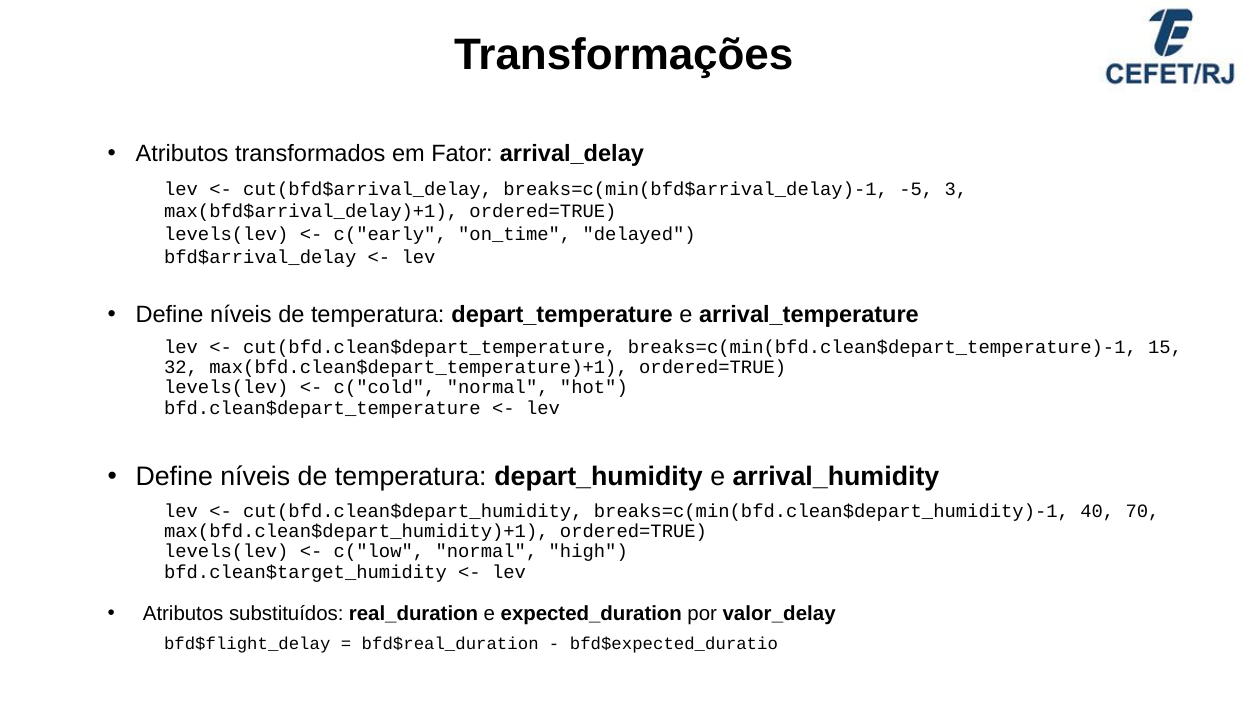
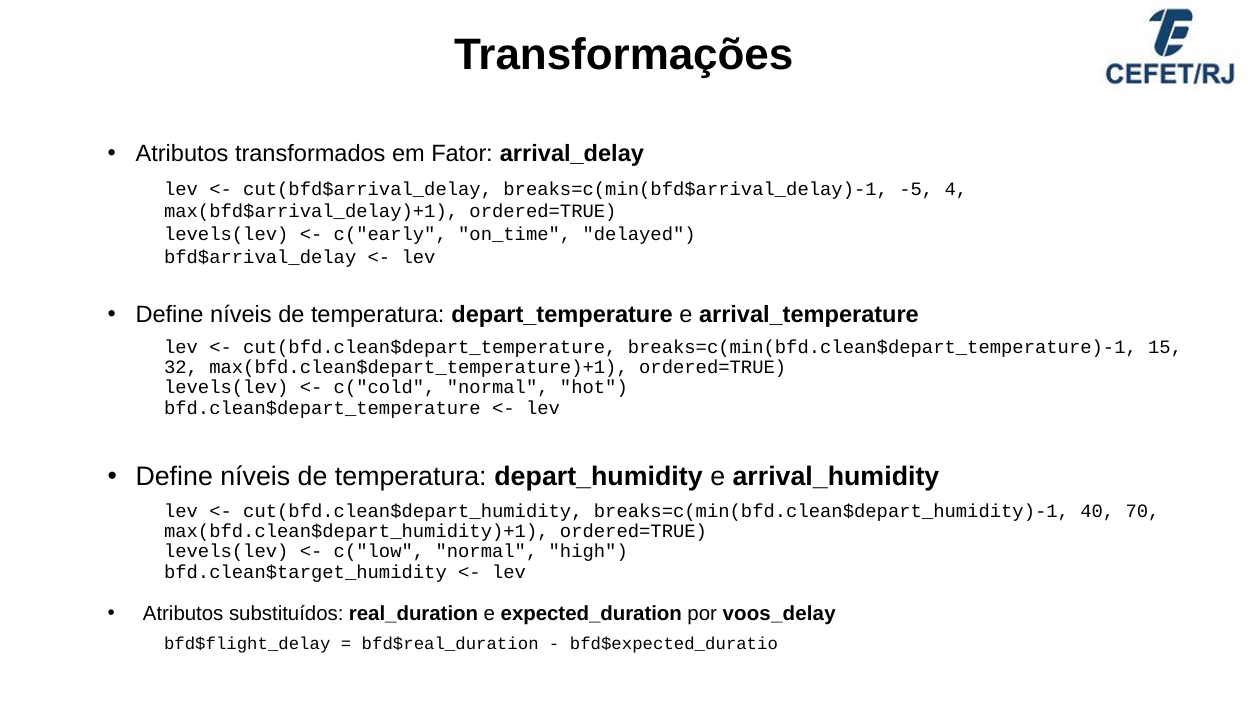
3: 3 -> 4
valor_delay: valor_delay -> voos_delay
